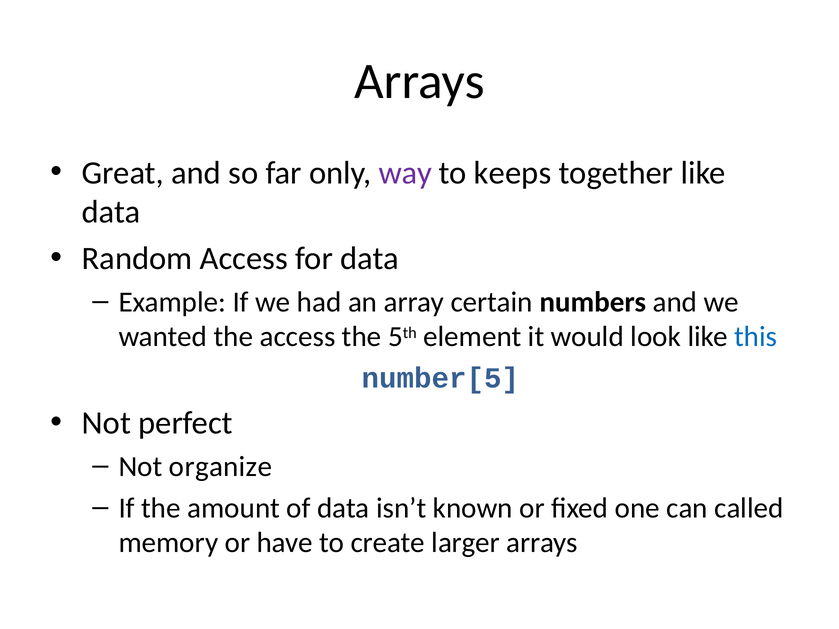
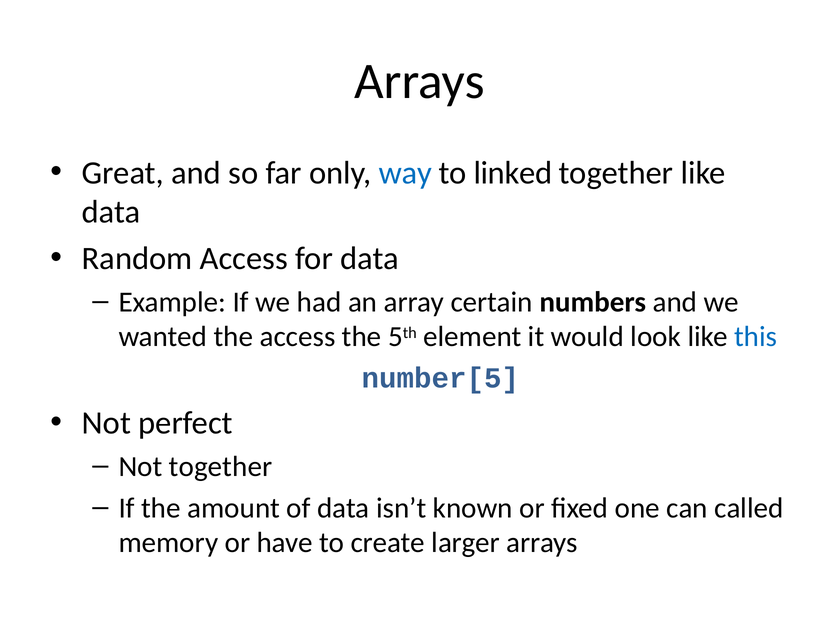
way colour: purple -> blue
keeps: keeps -> linked
Not organize: organize -> together
